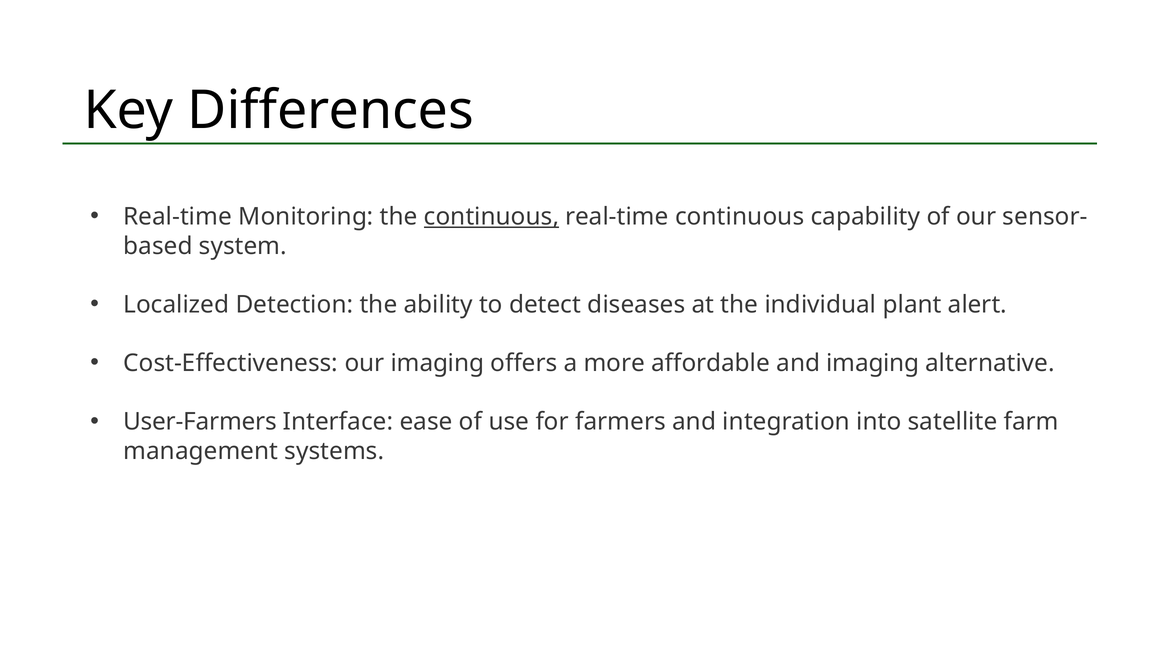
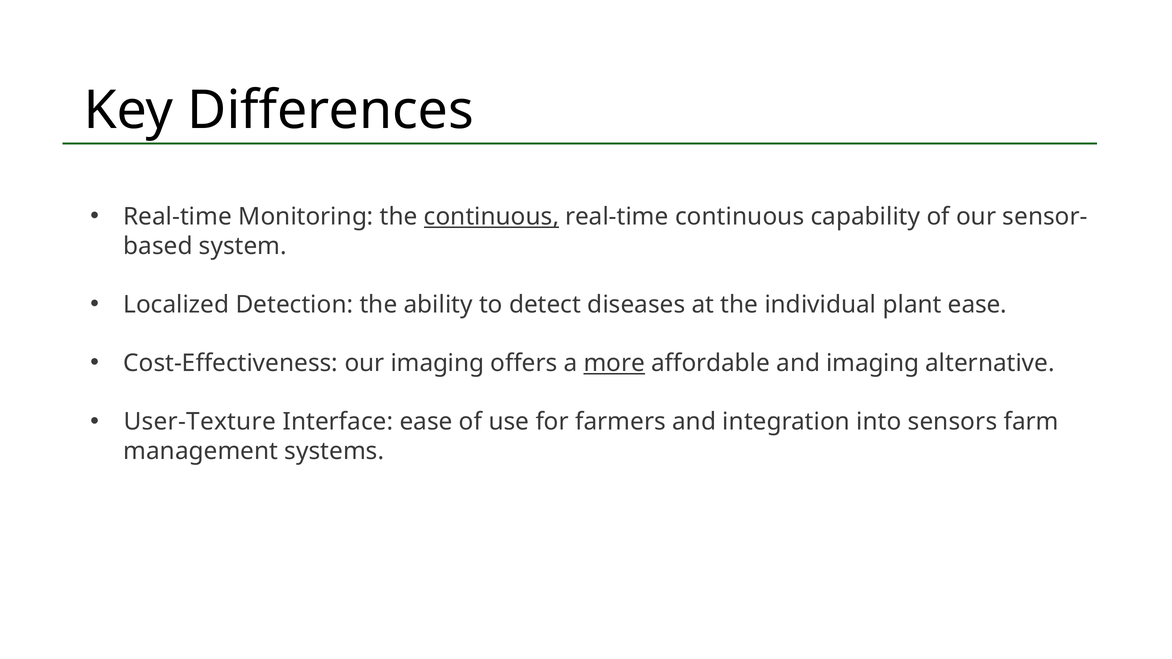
plant alert: alert -> ease
more underline: none -> present
User-Farmers: User-Farmers -> User-Texture
satellite: satellite -> sensors
